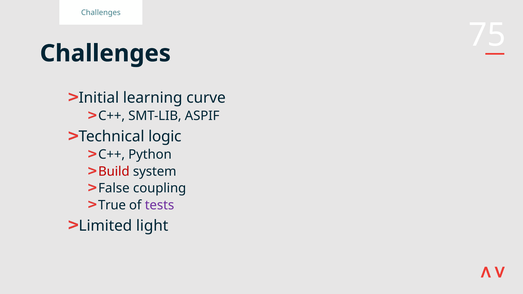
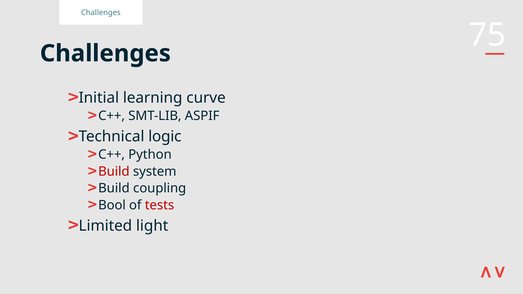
False at (114, 188): False -> Build
True: True -> Bool
tests colour: purple -> red
